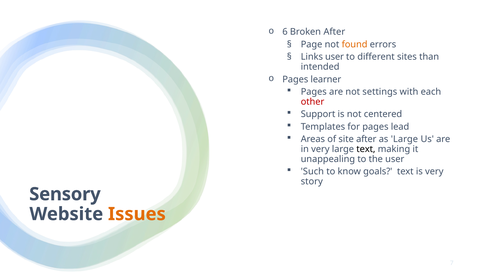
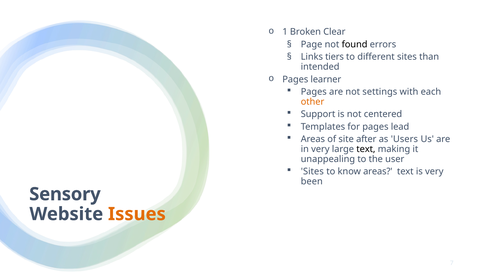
6: 6 -> 1
Broken After: After -> Clear
found colour: orange -> black
Links user: user -> tiers
other colour: red -> orange
as Large: Large -> Users
Such at (312, 172): Such -> Sites
know goals: goals -> areas
story: story -> been
